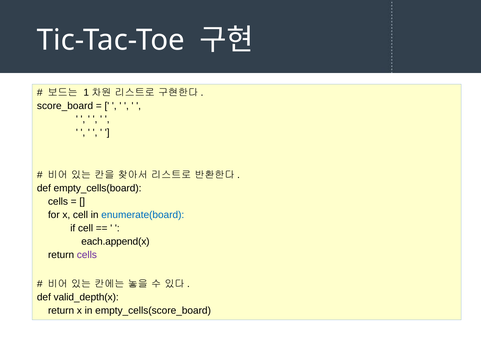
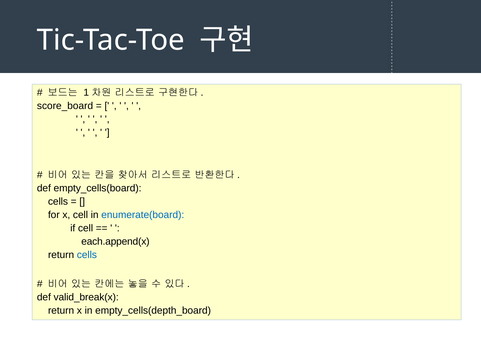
cells at (87, 255) colour: purple -> blue
valid_depth(x: valid_depth(x -> valid_break(x
empty_cells(score_board: empty_cells(score_board -> empty_cells(depth_board
